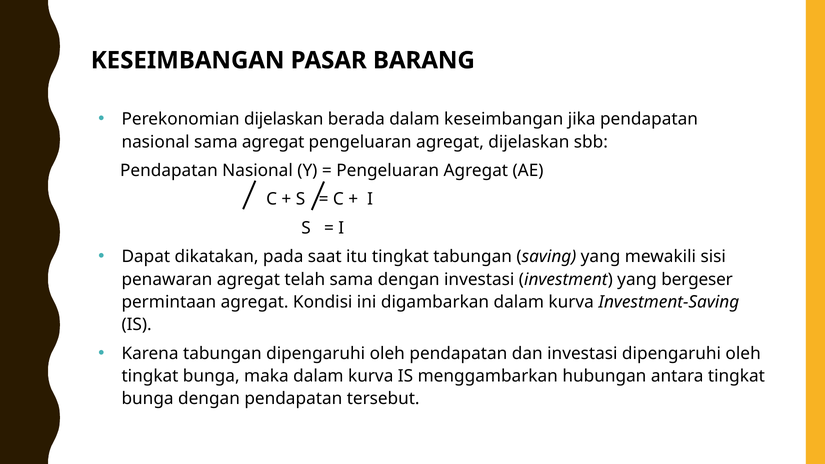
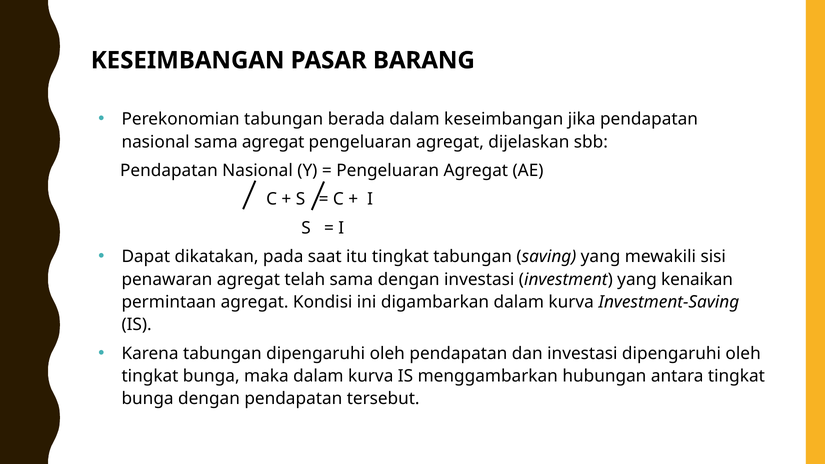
Perekonomian dijelaskan: dijelaskan -> tabungan
bergeser: bergeser -> kenaikan
